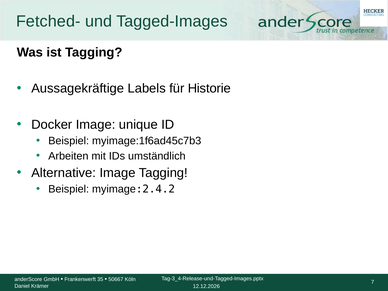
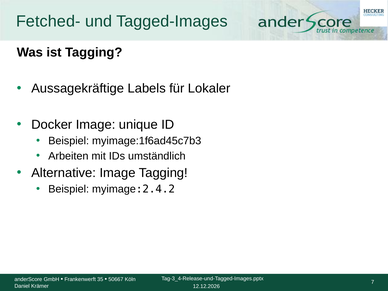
Historie: Historie -> Lokaler
